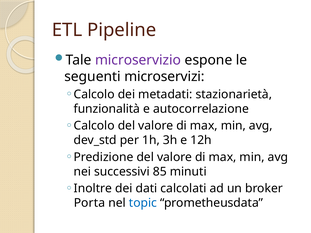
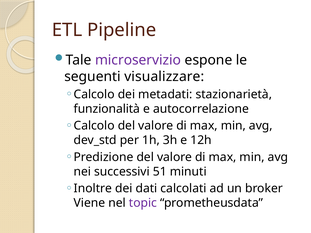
microservizi: microservizi -> visualizzare
85: 85 -> 51
Porta: Porta -> Viene
topic colour: blue -> purple
